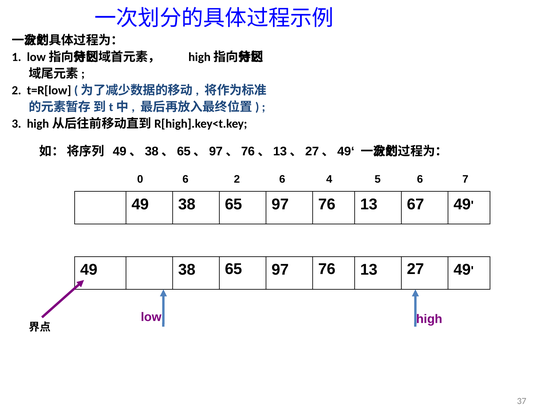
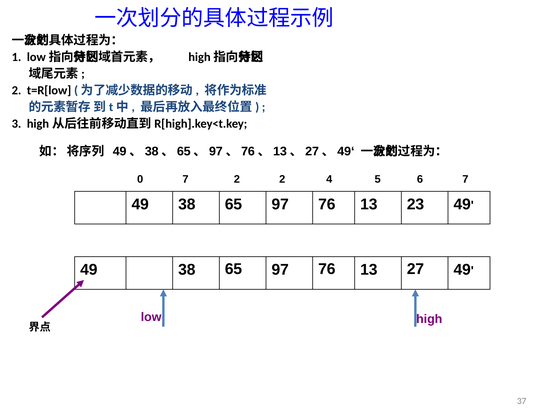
0 6: 6 -> 7
2 6: 6 -> 2
67: 67 -> 23
